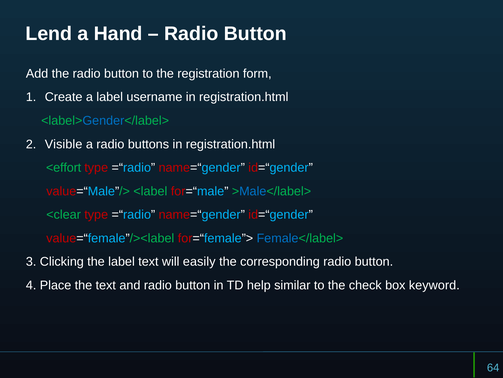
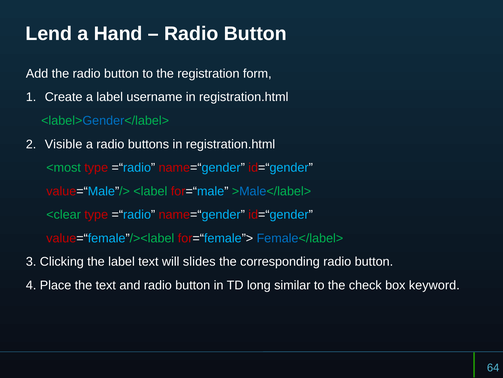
<effort: <effort -> <most
easily: easily -> slides
help: help -> long
